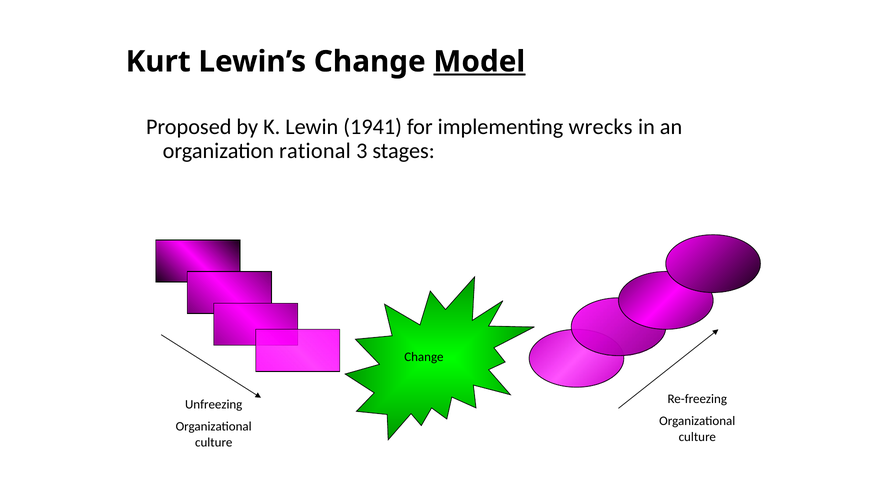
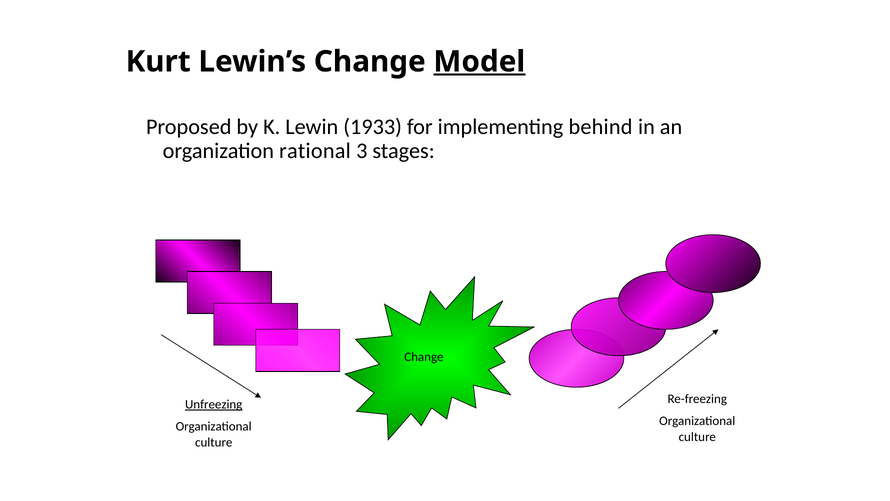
1941: 1941 -> 1933
wrecks: wrecks -> behind
Unfreezing underline: none -> present
